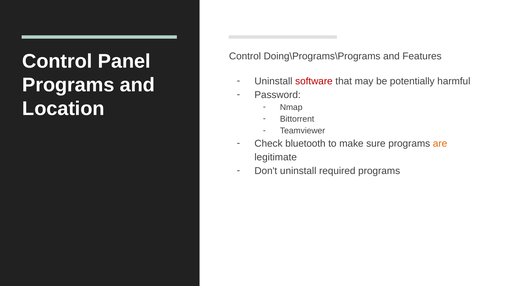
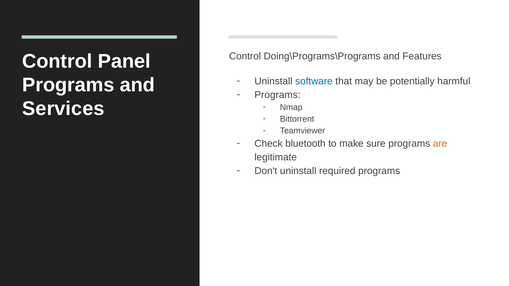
software colour: red -> blue
Password at (278, 95): Password -> Programs
Location: Location -> Services
